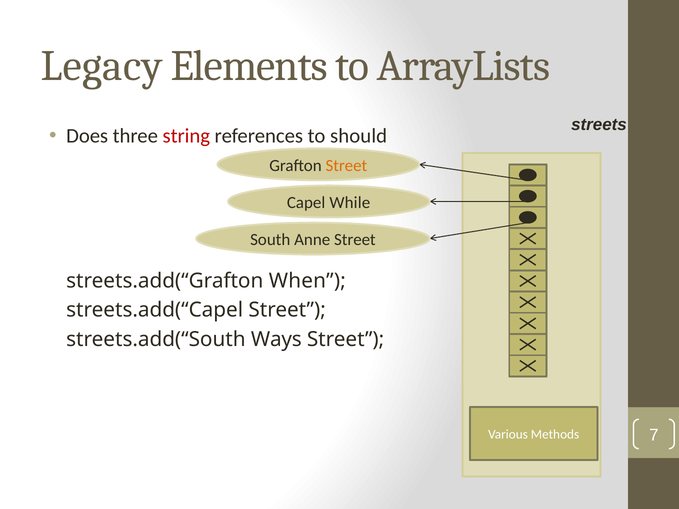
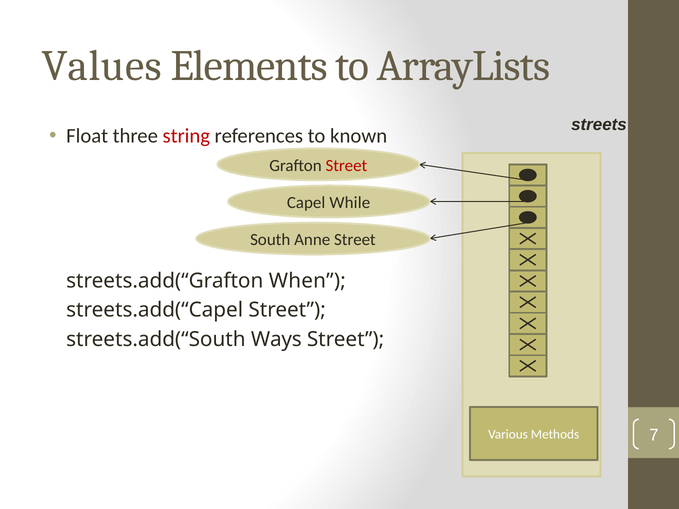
Legacy: Legacy -> Values
Does: Does -> Float
should: should -> known
Street at (346, 166) colour: orange -> red
